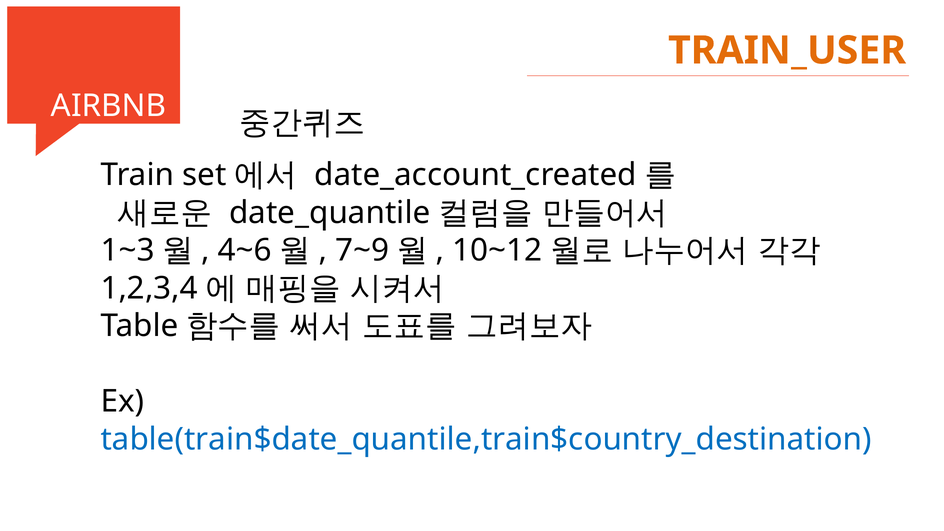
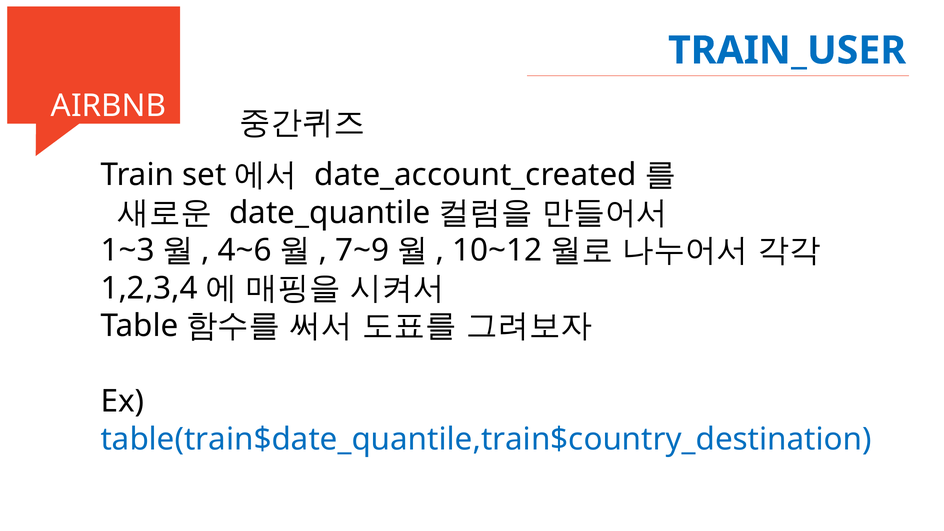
TRAIN_USER colour: orange -> blue
